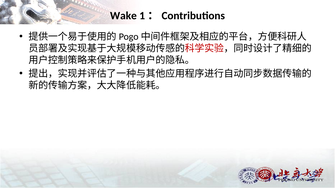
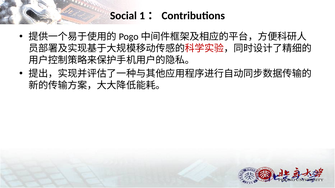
Wake: Wake -> Social
